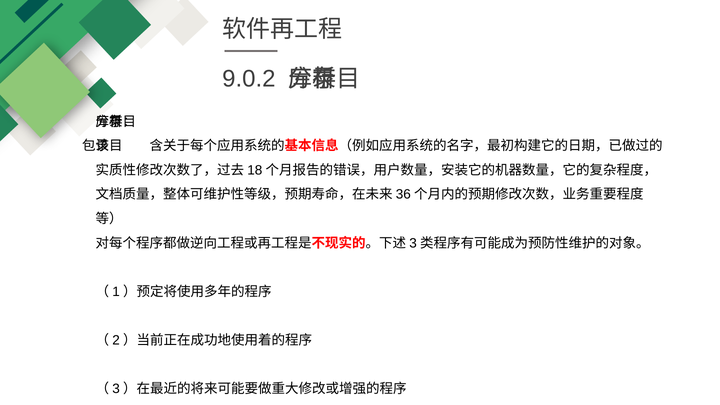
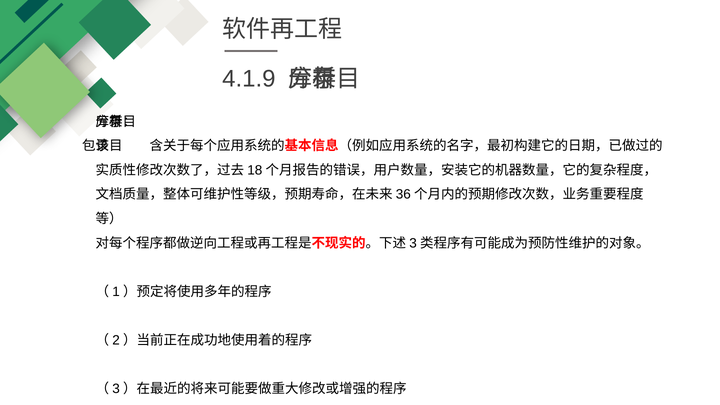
9.0.2: 9.0.2 -> 4.1.9
